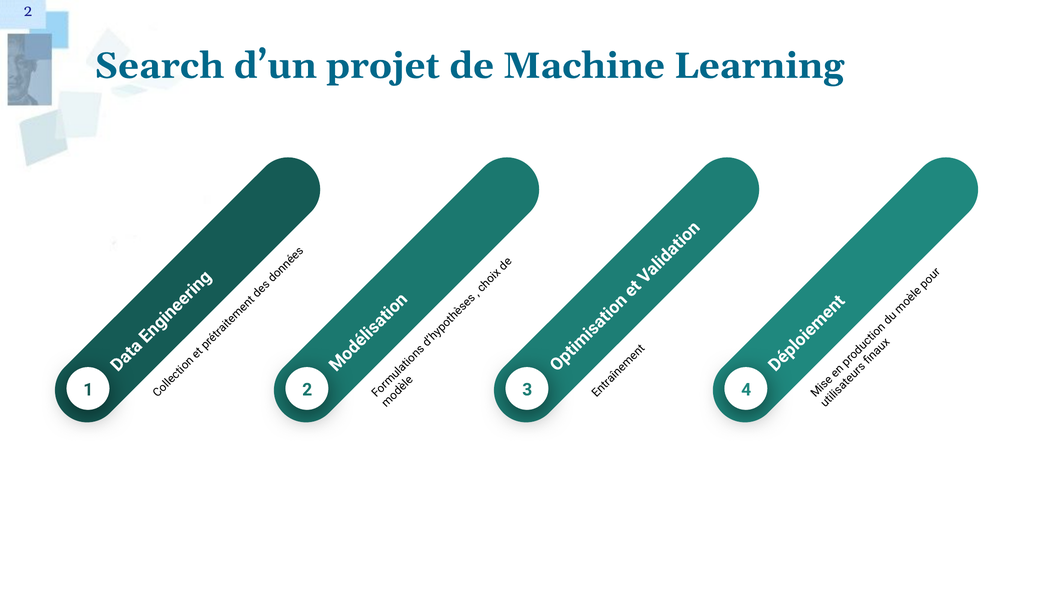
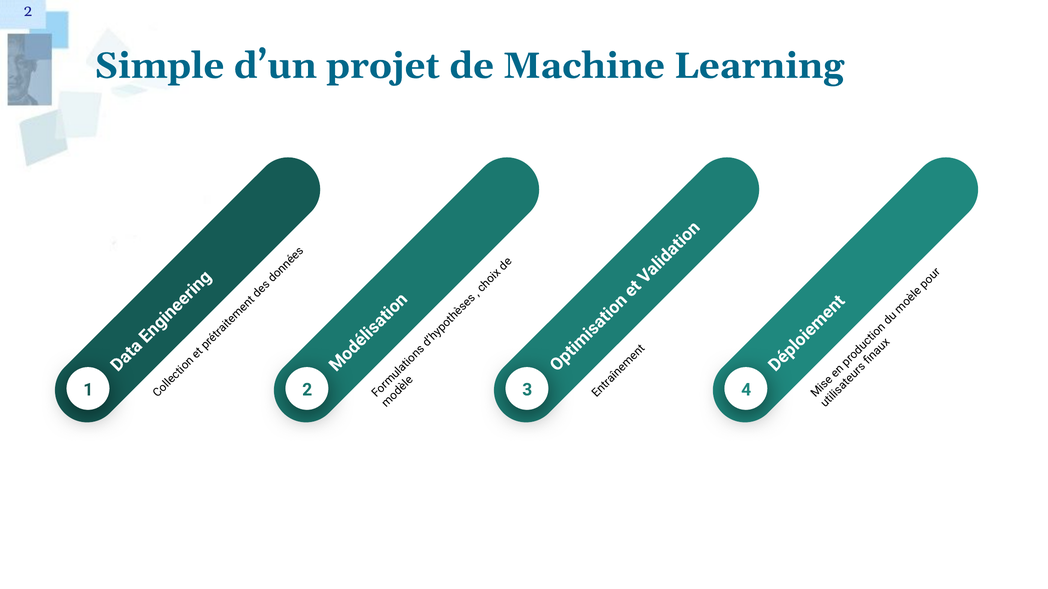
Search: Search -> Simple
